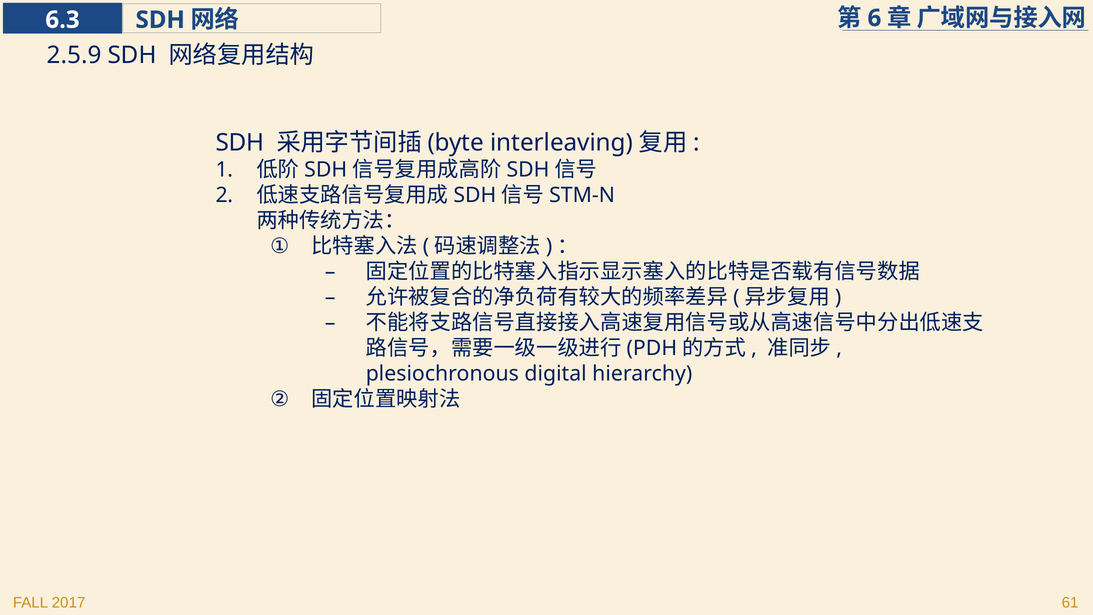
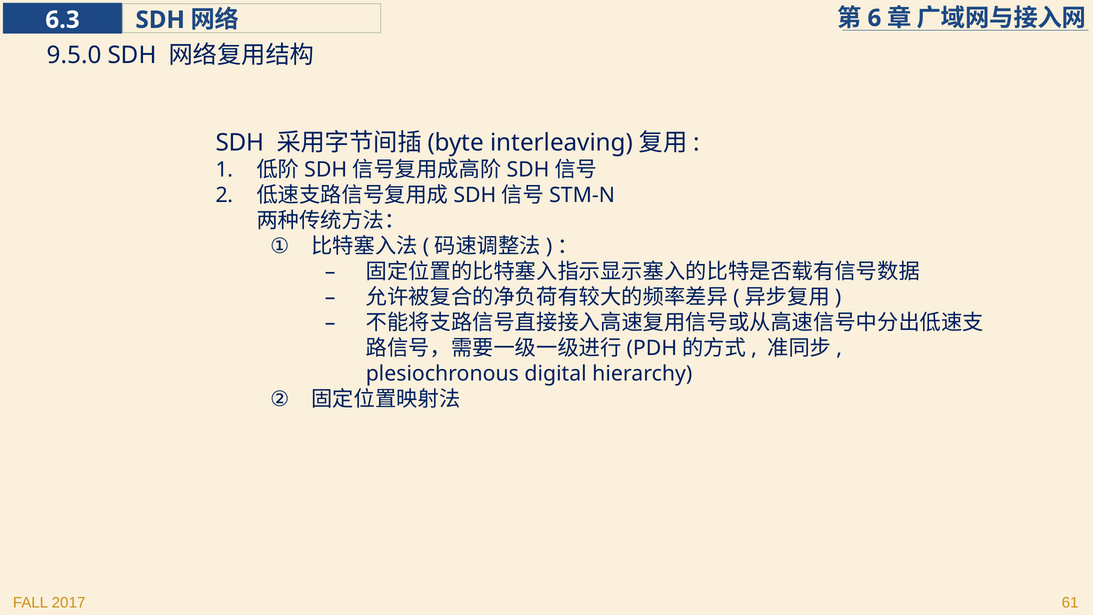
2.5.9: 2.5.9 -> 9.5.0
